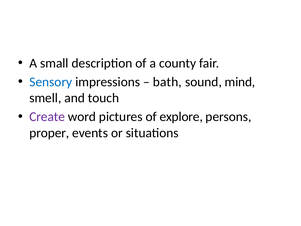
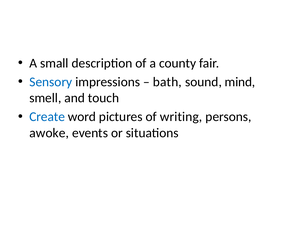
Create colour: purple -> blue
explore: explore -> writing
proper: proper -> awoke
